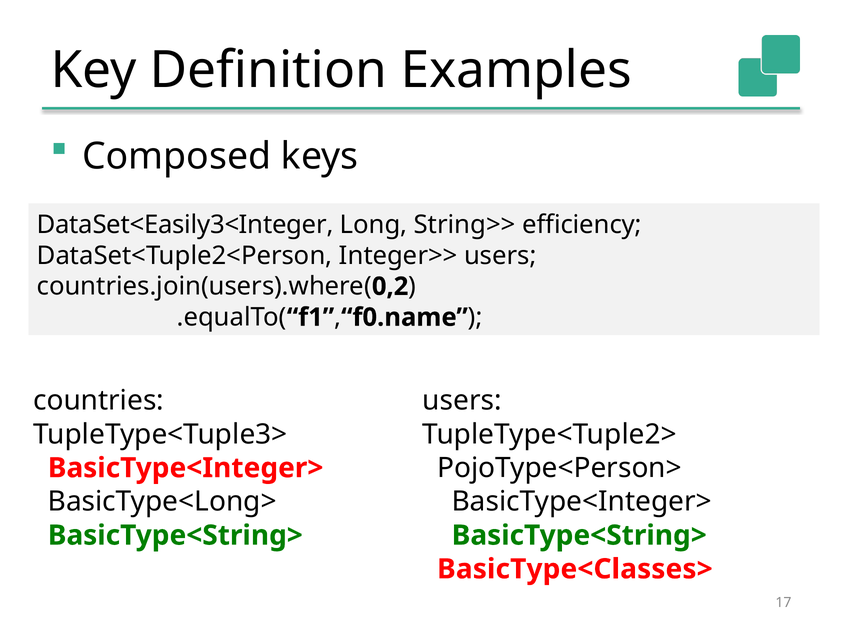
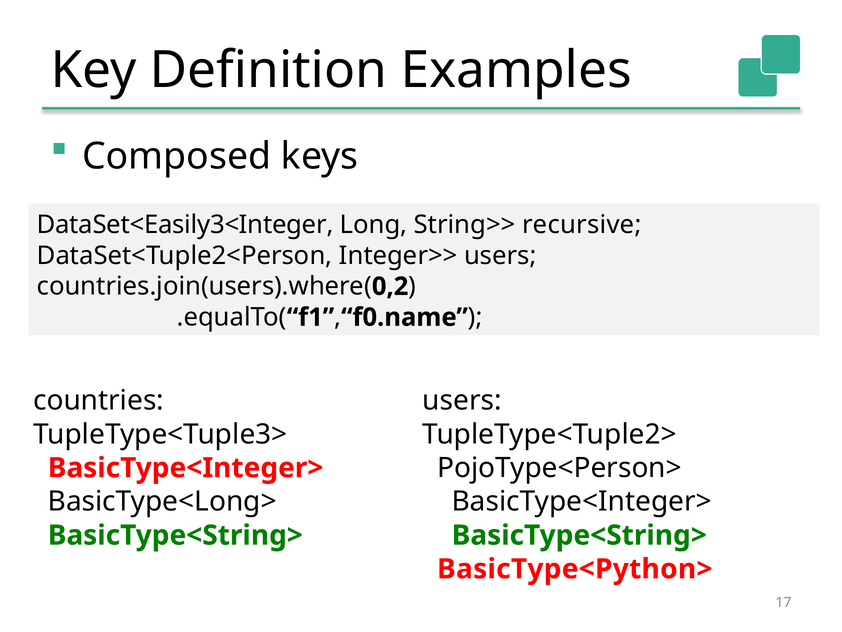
efficiency: efficiency -> recursive
BasicType<Classes>: BasicType<Classes> -> BasicType<Python>
